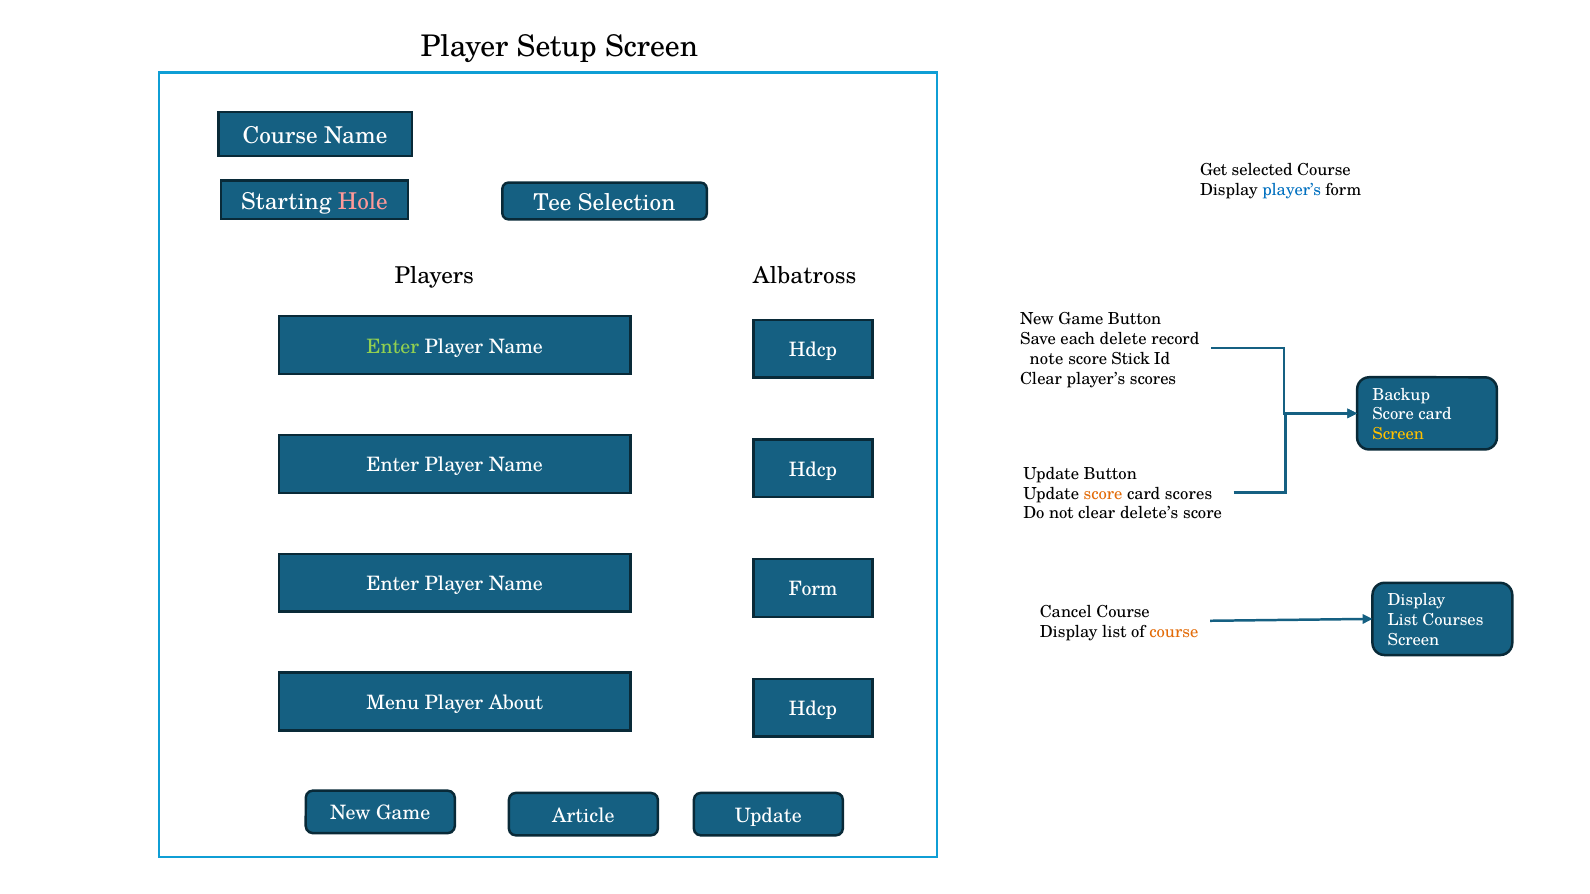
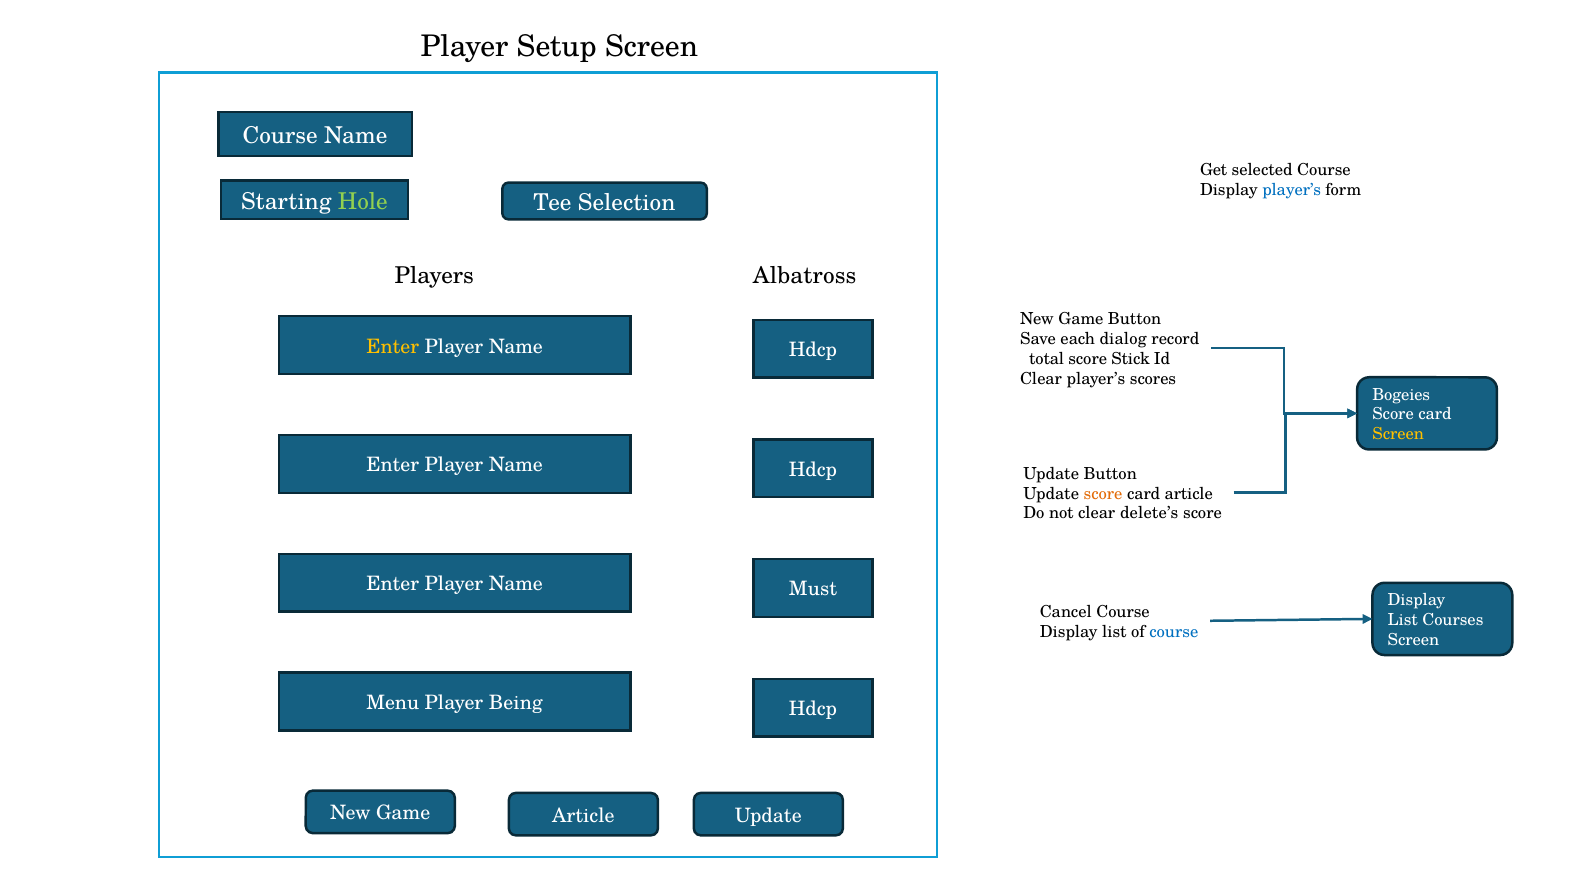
Hole colour: pink -> light green
delete: delete -> dialog
Enter at (393, 347) colour: light green -> yellow
note: note -> total
Backup: Backup -> Bogeies
card scores: scores -> article
Form at (813, 590): Form -> Must
course at (1174, 632) colour: orange -> blue
About: About -> Being
